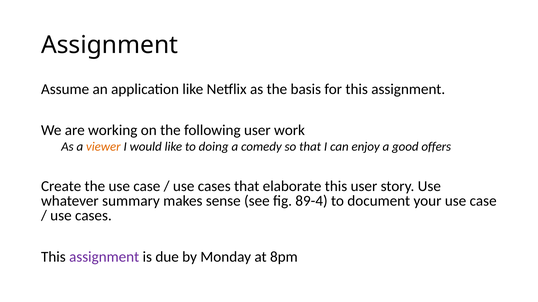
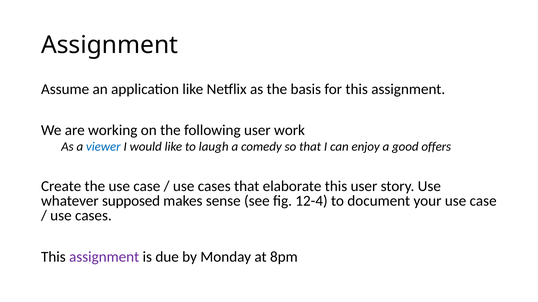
viewer colour: orange -> blue
doing: doing -> laugh
summary: summary -> supposed
89-4: 89-4 -> 12-4
